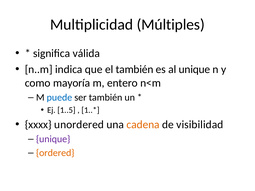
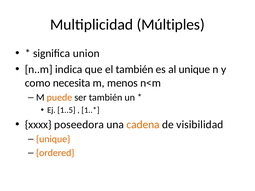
válida: válida -> union
mayoría: mayoría -> necesita
entero: entero -> menos
puede colour: blue -> orange
unordered: unordered -> poseedora
unique at (53, 139) colour: purple -> orange
